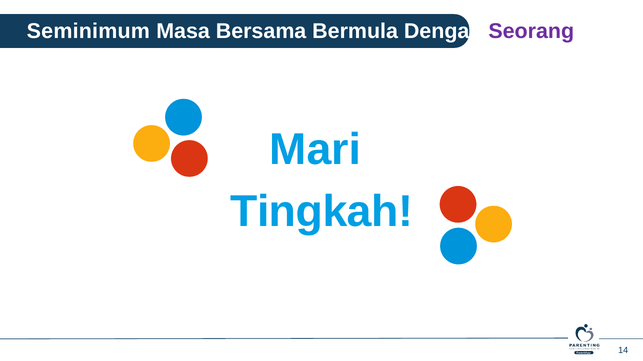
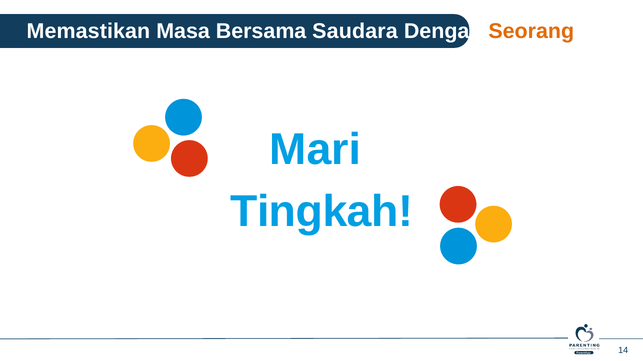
Seminimum: Seminimum -> Memastikan
Bermula: Bermula -> Saudara
Seorang colour: purple -> orange
